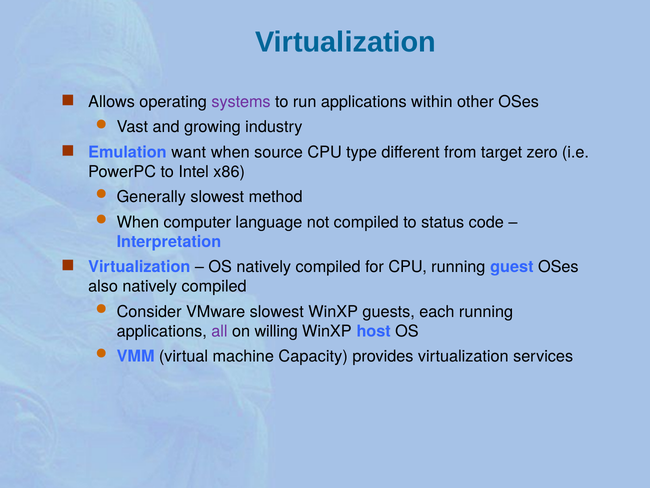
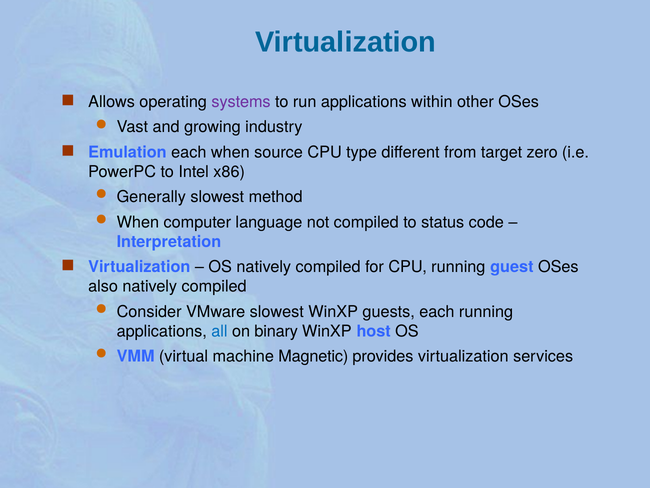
Emulation want: want -> each
all colour: purple -> blue
willing: willing -> binary
Capacity: Capacity -> Magnetic
